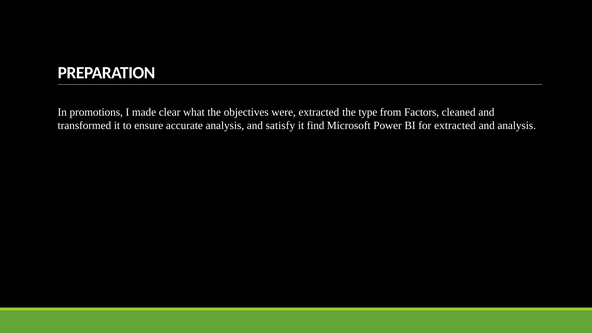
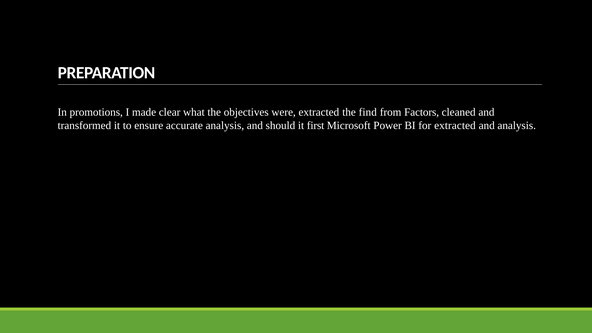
type: type -> find
satisfy: satisfy -> should
find: find -> first
